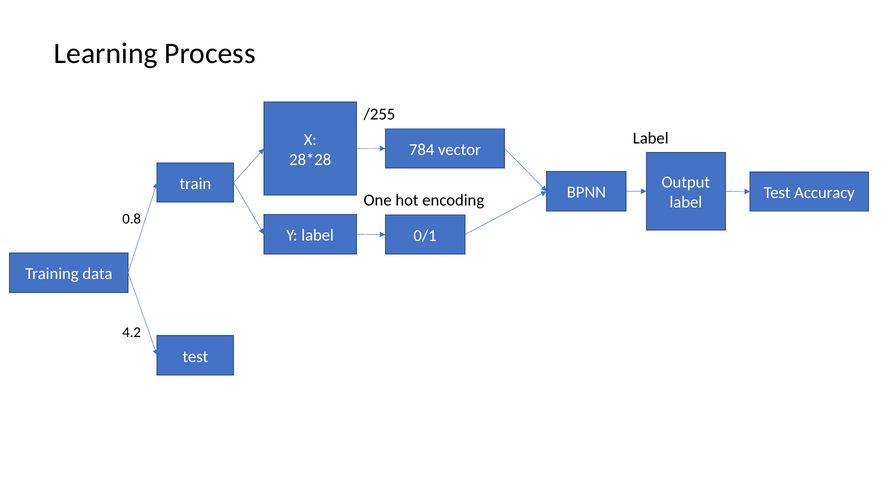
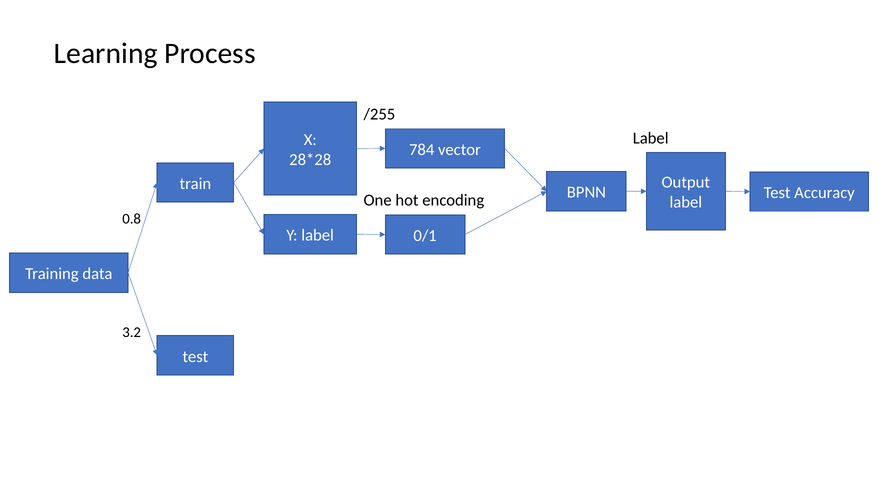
4.2: 4.2 -> 3.2
